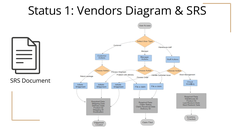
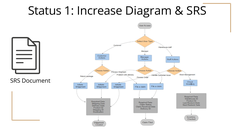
Vendors: Vendors -> Increase
